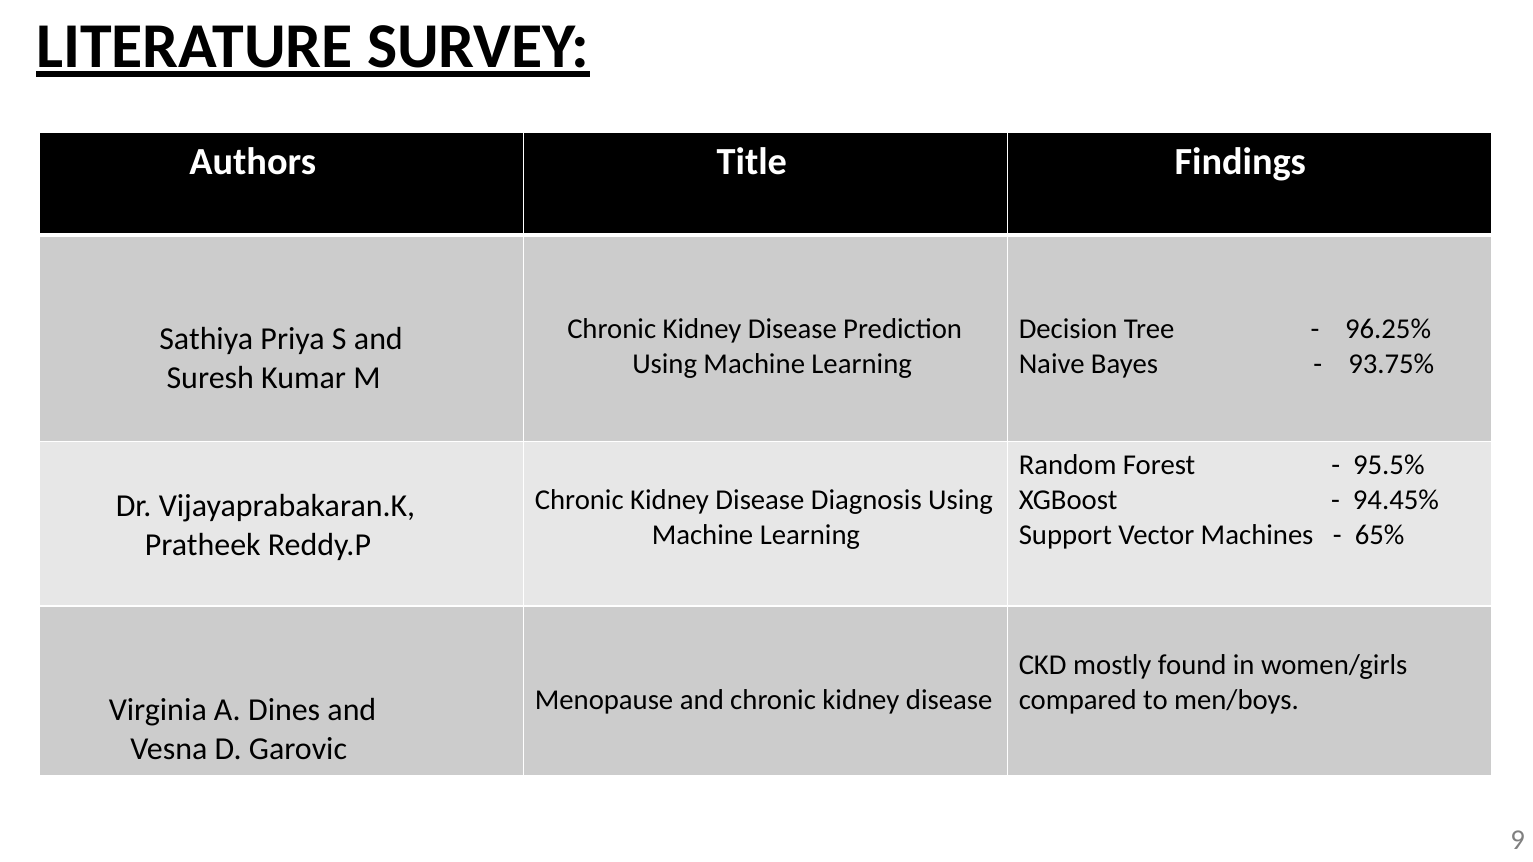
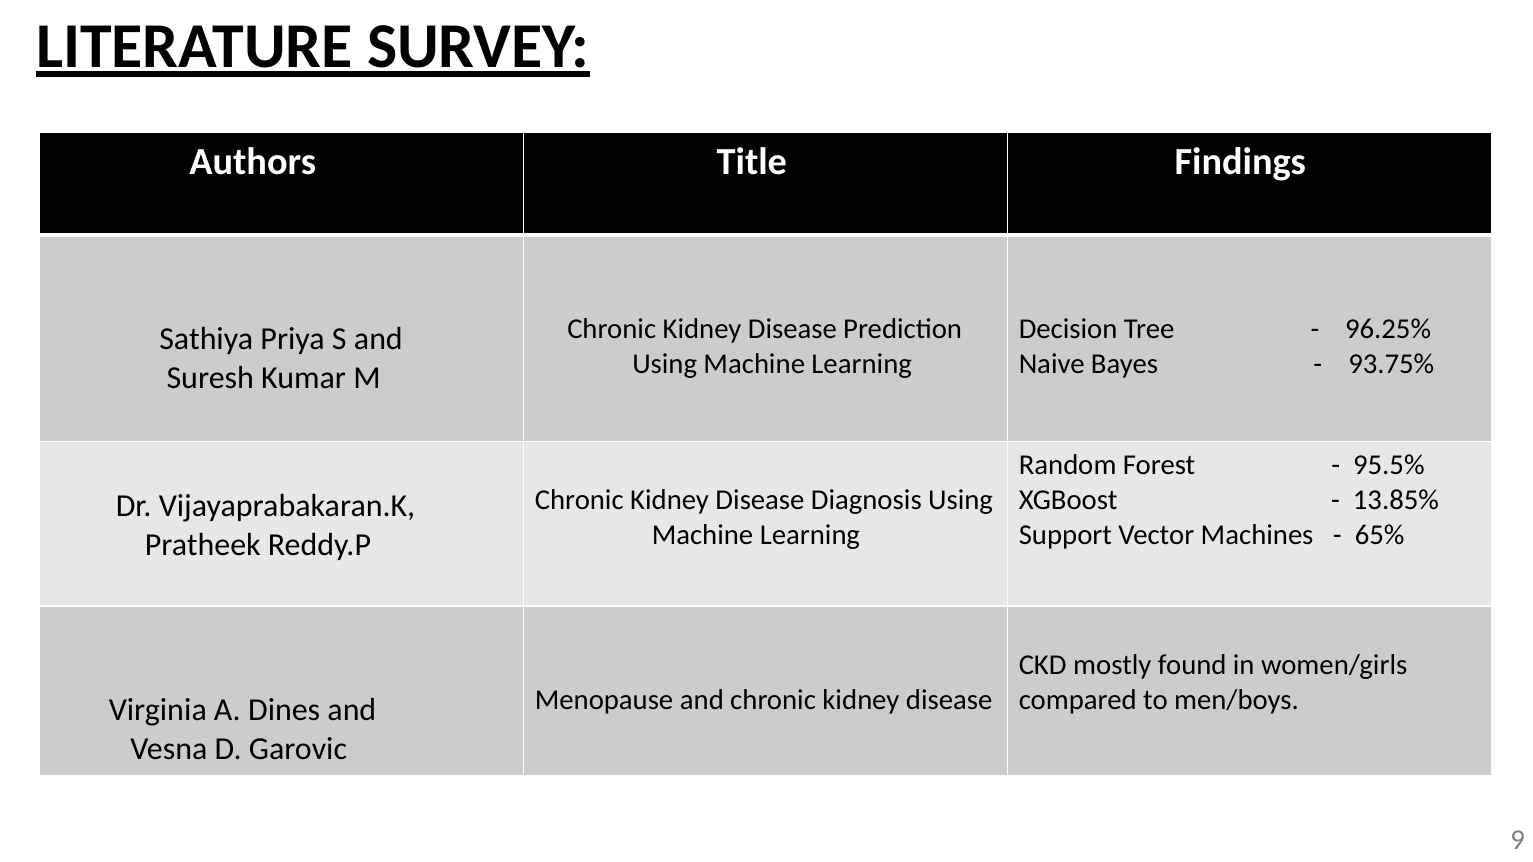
94.45%: 94.45% -> 13.85%
